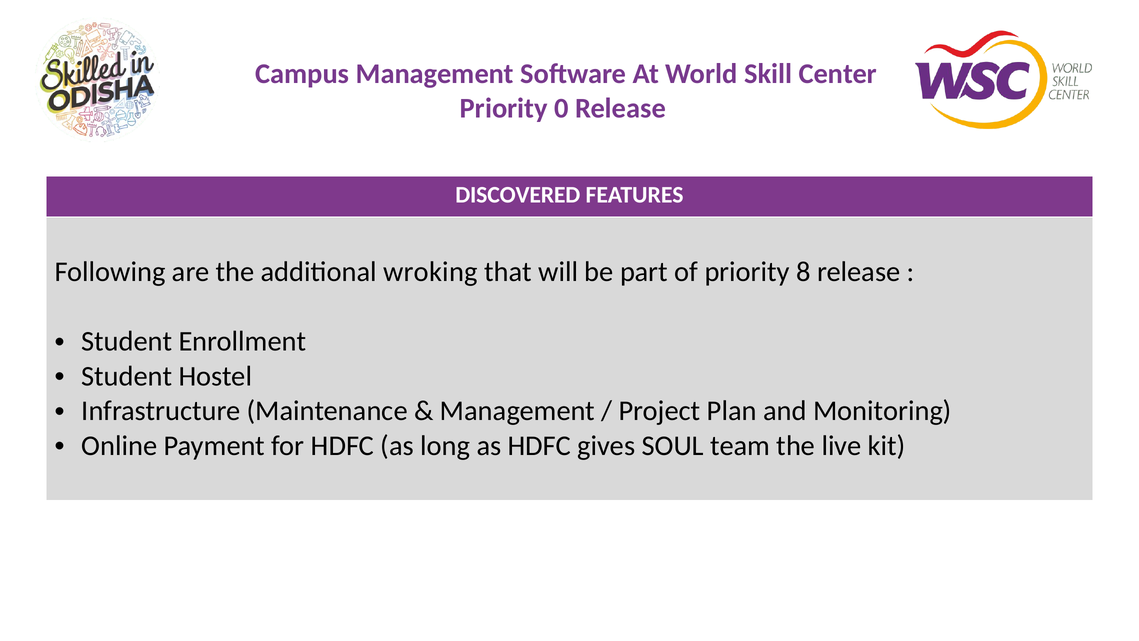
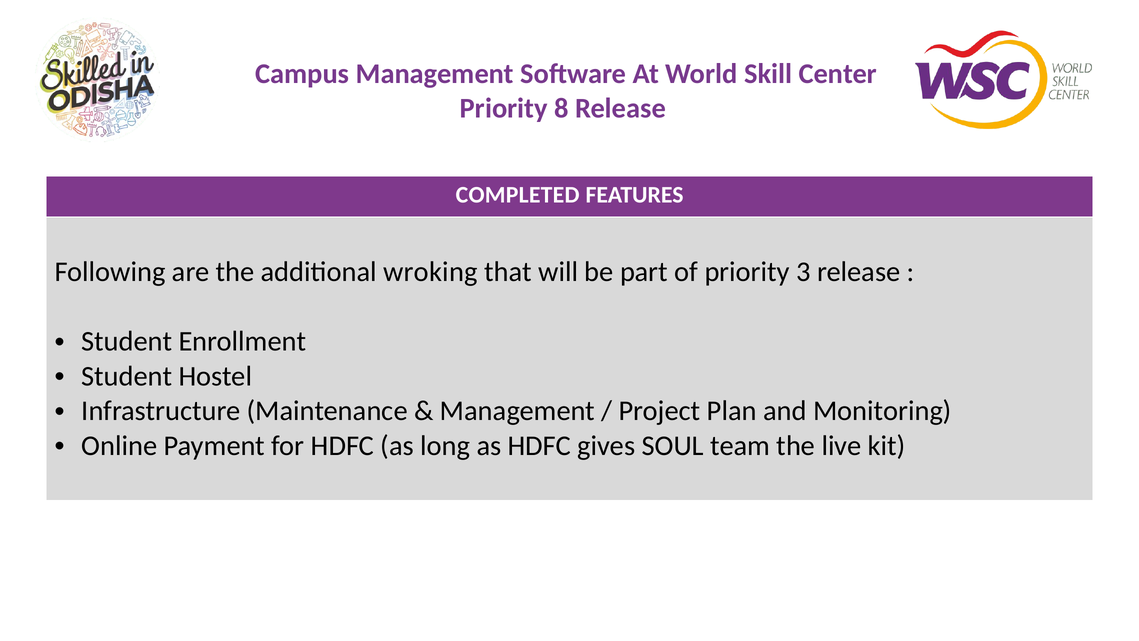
0: 0 -> 8
DISCOVERED: DISCOVERED -> COMPLETED
8: 8 -> 3
